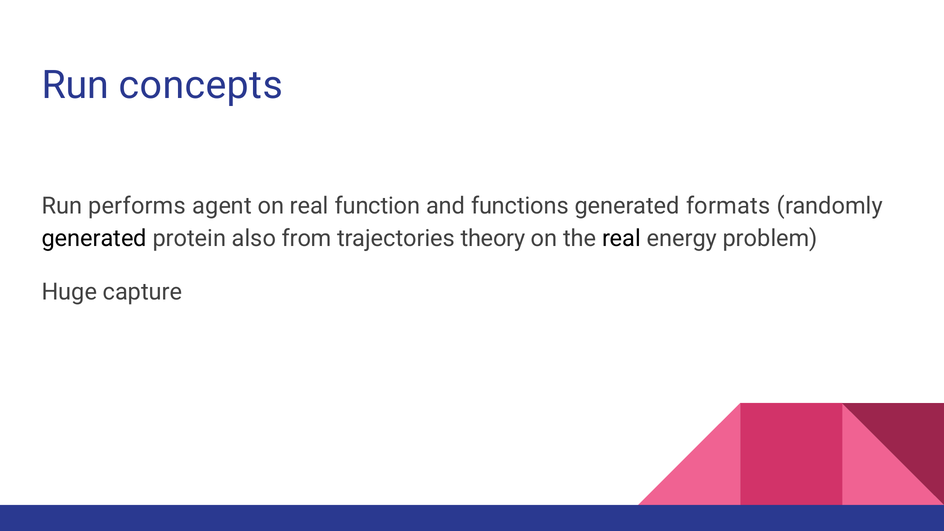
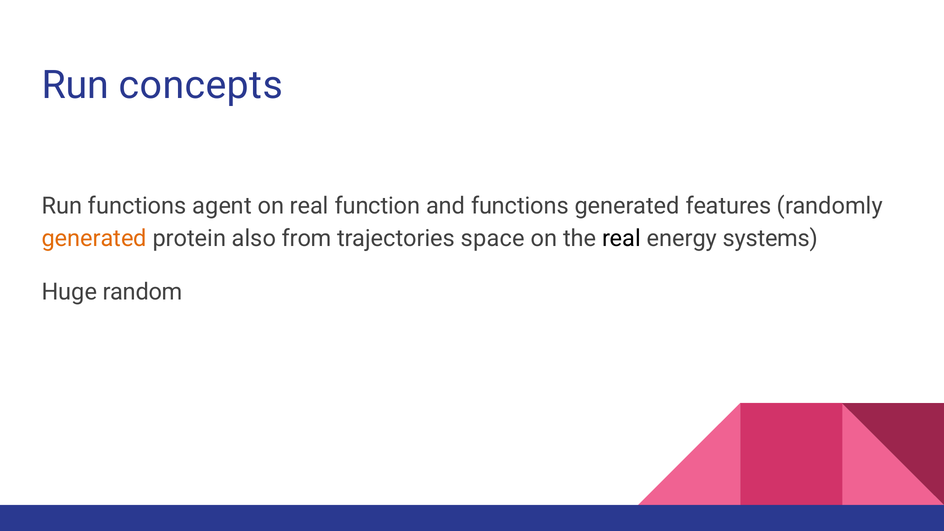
Run performs: performs -> functions
formats: formats -> features
generated at (94, 238) colour: black -> orange
theory: theory -> space
problem: problem -> systems
capture: capture -> random
